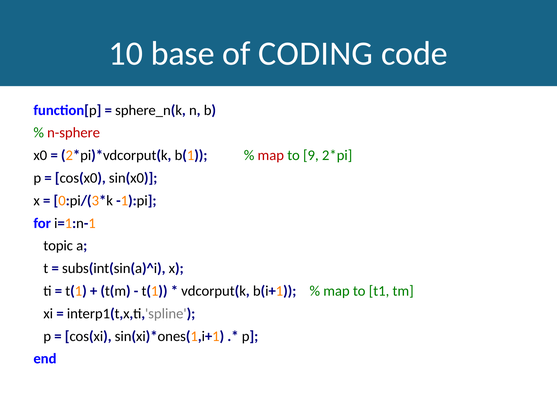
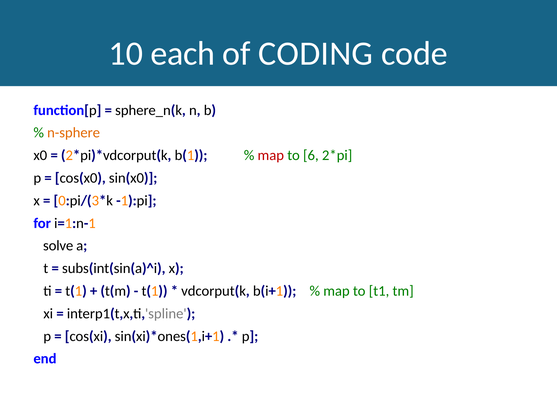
base: base -> each
n-sphere colour: red -> orange
9: 9 -> 6
topic: topic -> solve
